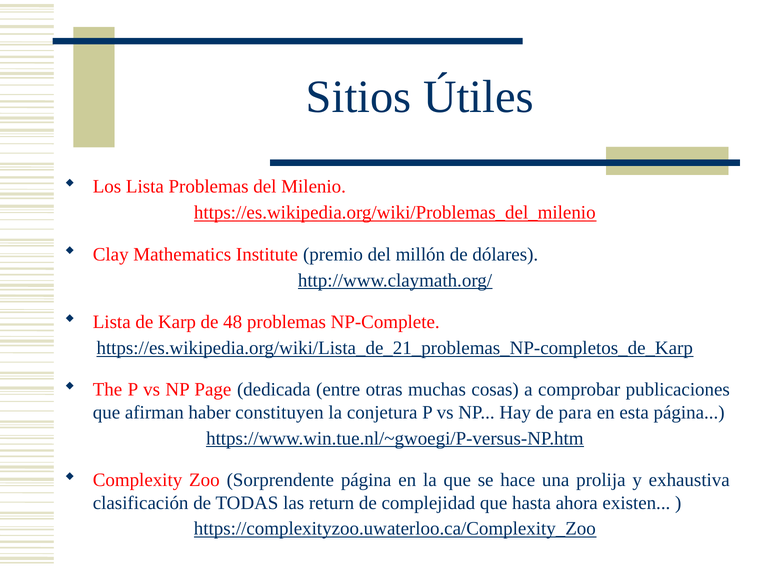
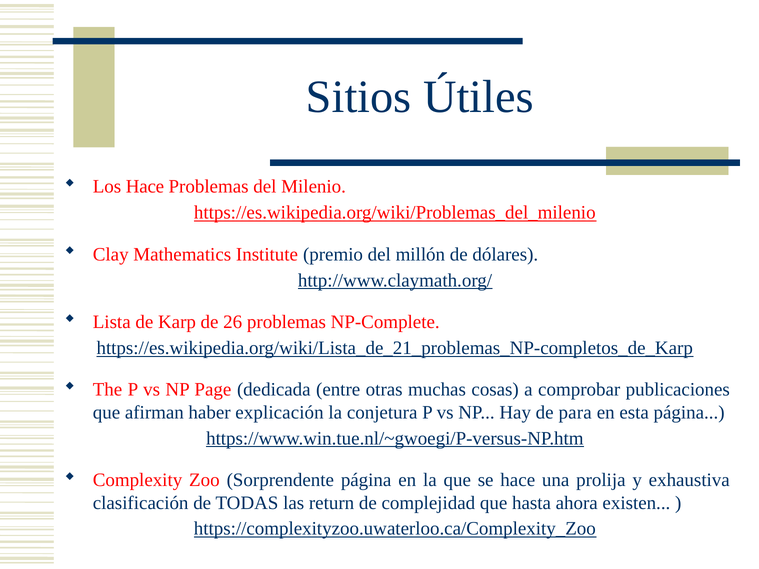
Los Lista: Lista -> Hace
48: 48 -> 26
constituyen: constituyen -> explicación
